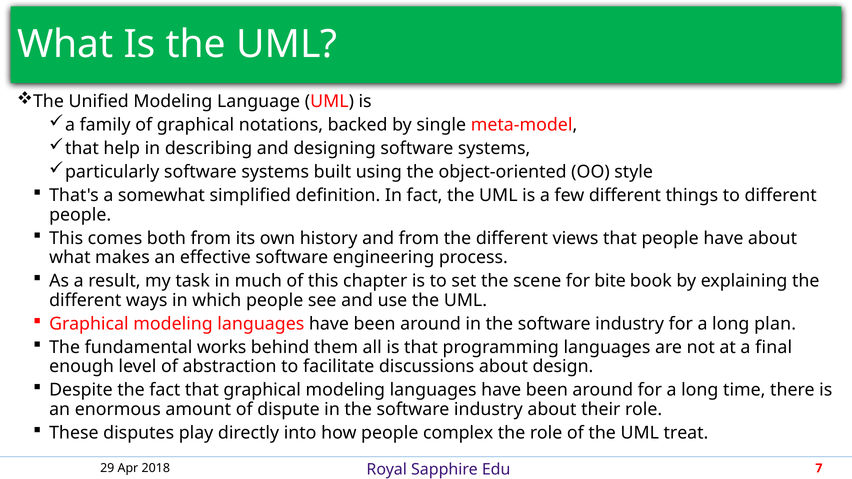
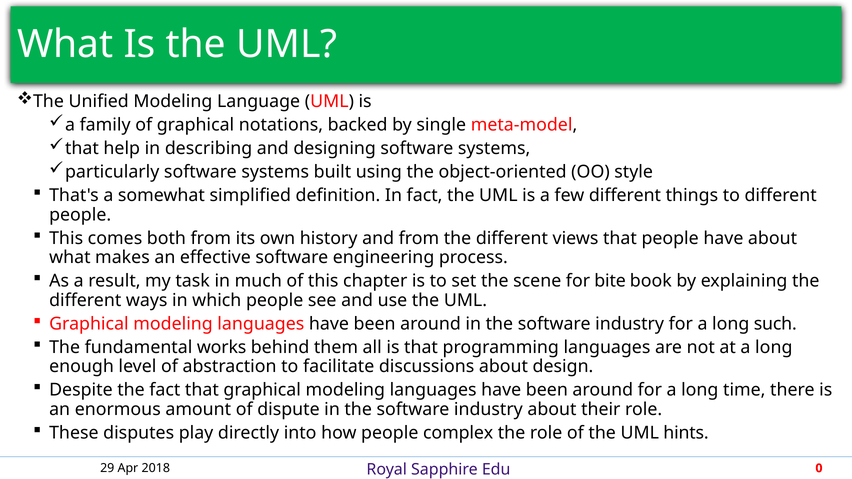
plan: plan -> such
at a final: final -> long
treat: treat -> hints
7: 7 -> 0
